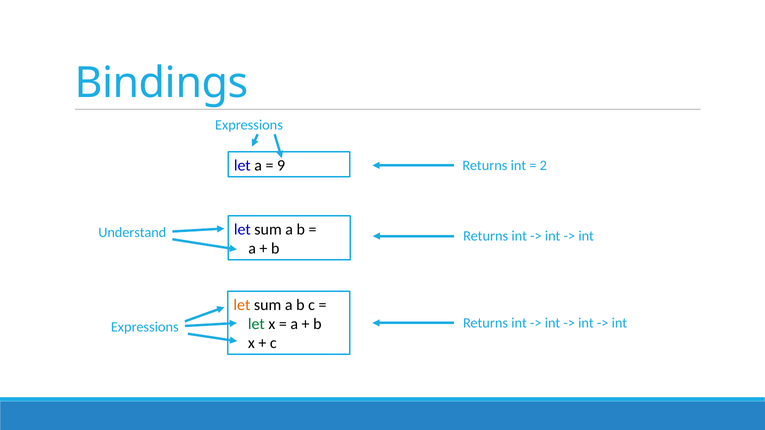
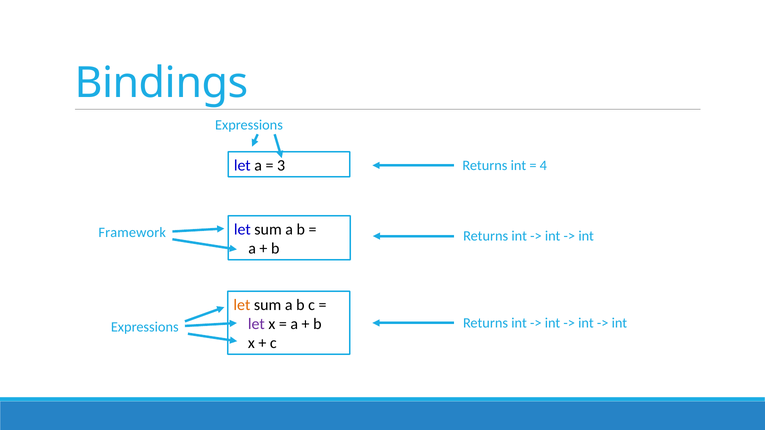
9: 9 -> 3
2: 2 -> 4
Understand: Understand -> Framework
let at (256, 324) colour: green -> purple
